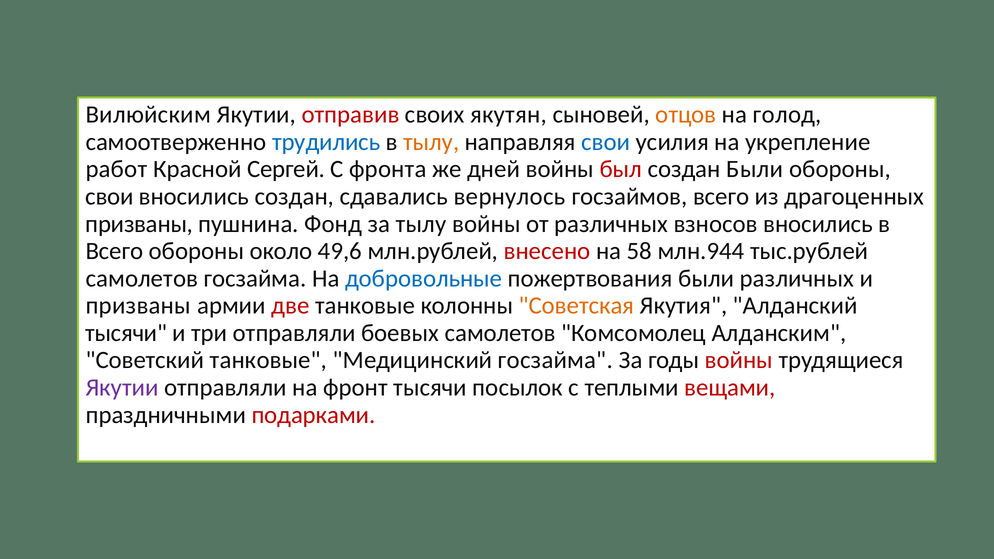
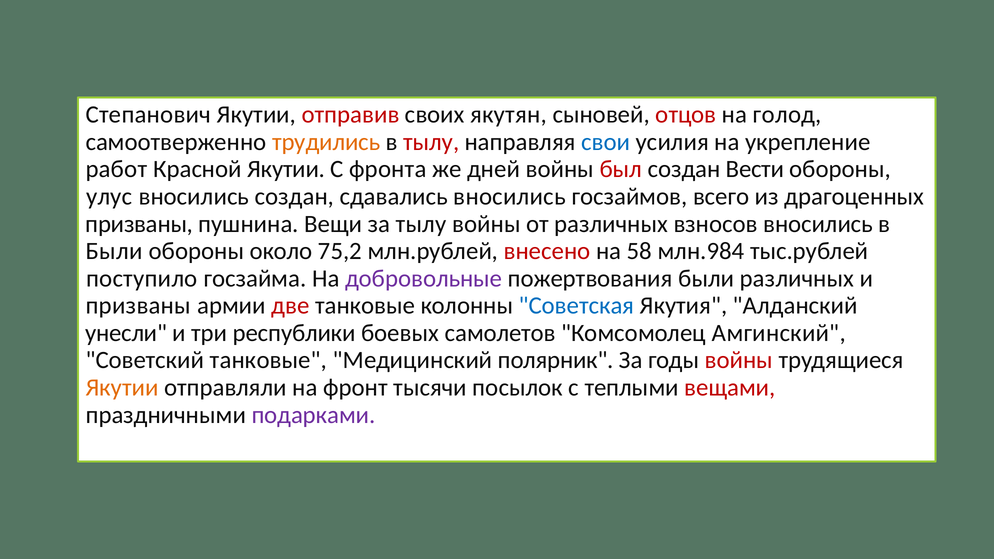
Вилюйским: Вилюйским -> Степанович
отцов colour: orange -> red
трудились colour: blue -> orange
тылу at (431, 142) colour: orange -> red
Красной Сергей: Сергей -> Якутии
создан Были: Были -> Вести
свои at (109, 197): свои -> улус
сдавались вернулось: вернулось -> вносились
Фонд: Фонд -> Вещи
Всего at (114, 251): Всего -> Были
49,6: 49,6 -> 75,2
млн.944: млн.944 -> млн.984
самолетов at (142, 278): самолетов -> поступило
добровольные colour: blue -> purple
Советская colour: orange -> blue
тысячи at (126, 333): тысячи -> унесли
три отправляли: отправляли -> республики
Алданским: Алданским -> Амгинский
Медицинский госзайма: госзайма -> полярник
Якутии at (122, 388) colour: purple -> orange
подарками colour: red -> purple
